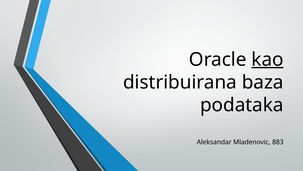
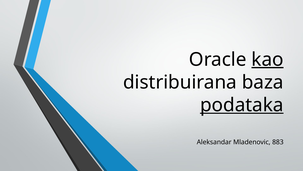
podataka underline: none -> present
